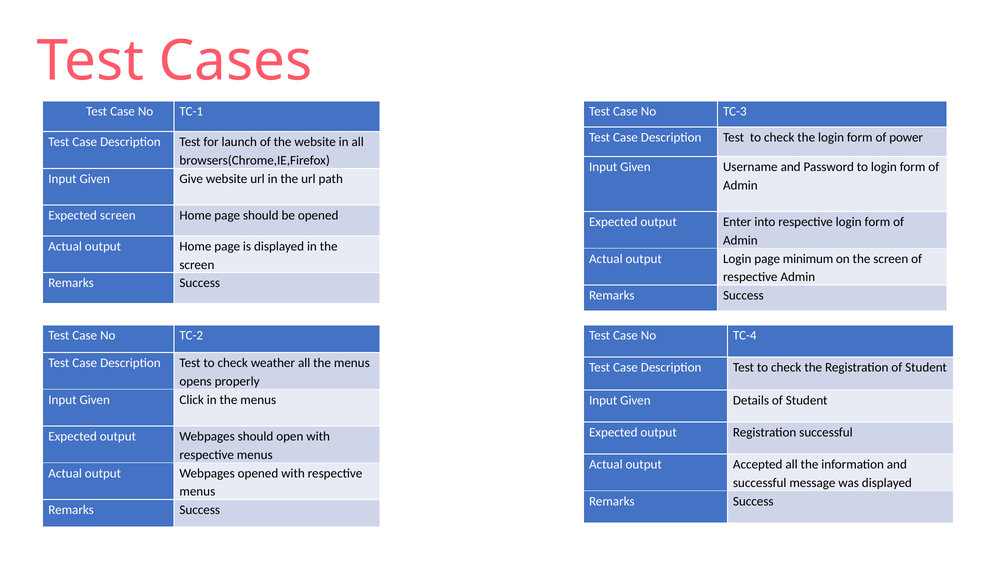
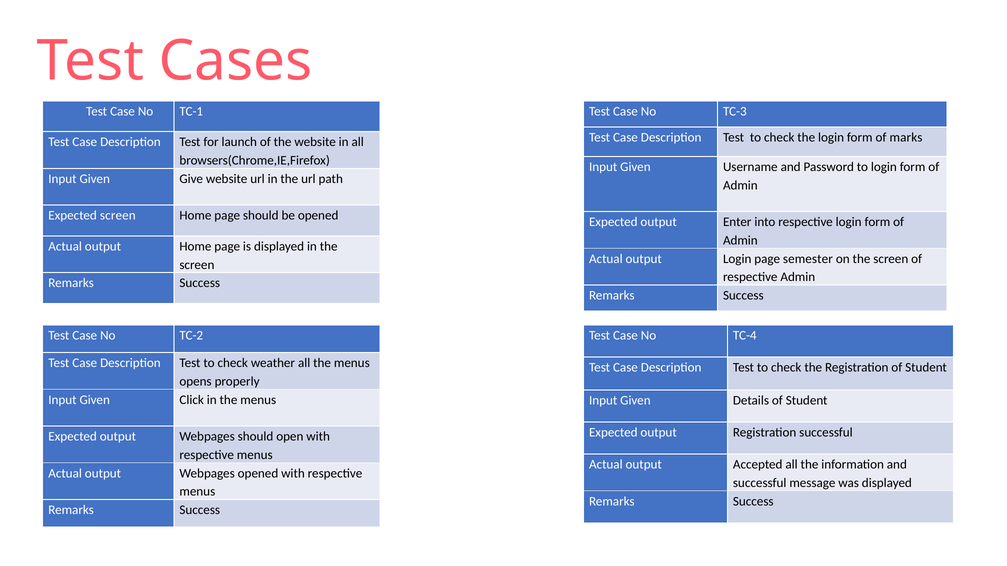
power: power -> marks
minimum: minimum -> semester
